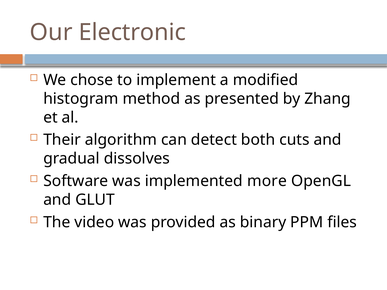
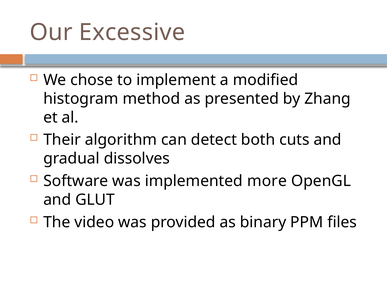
Electronic: Electronic -> Excessive
